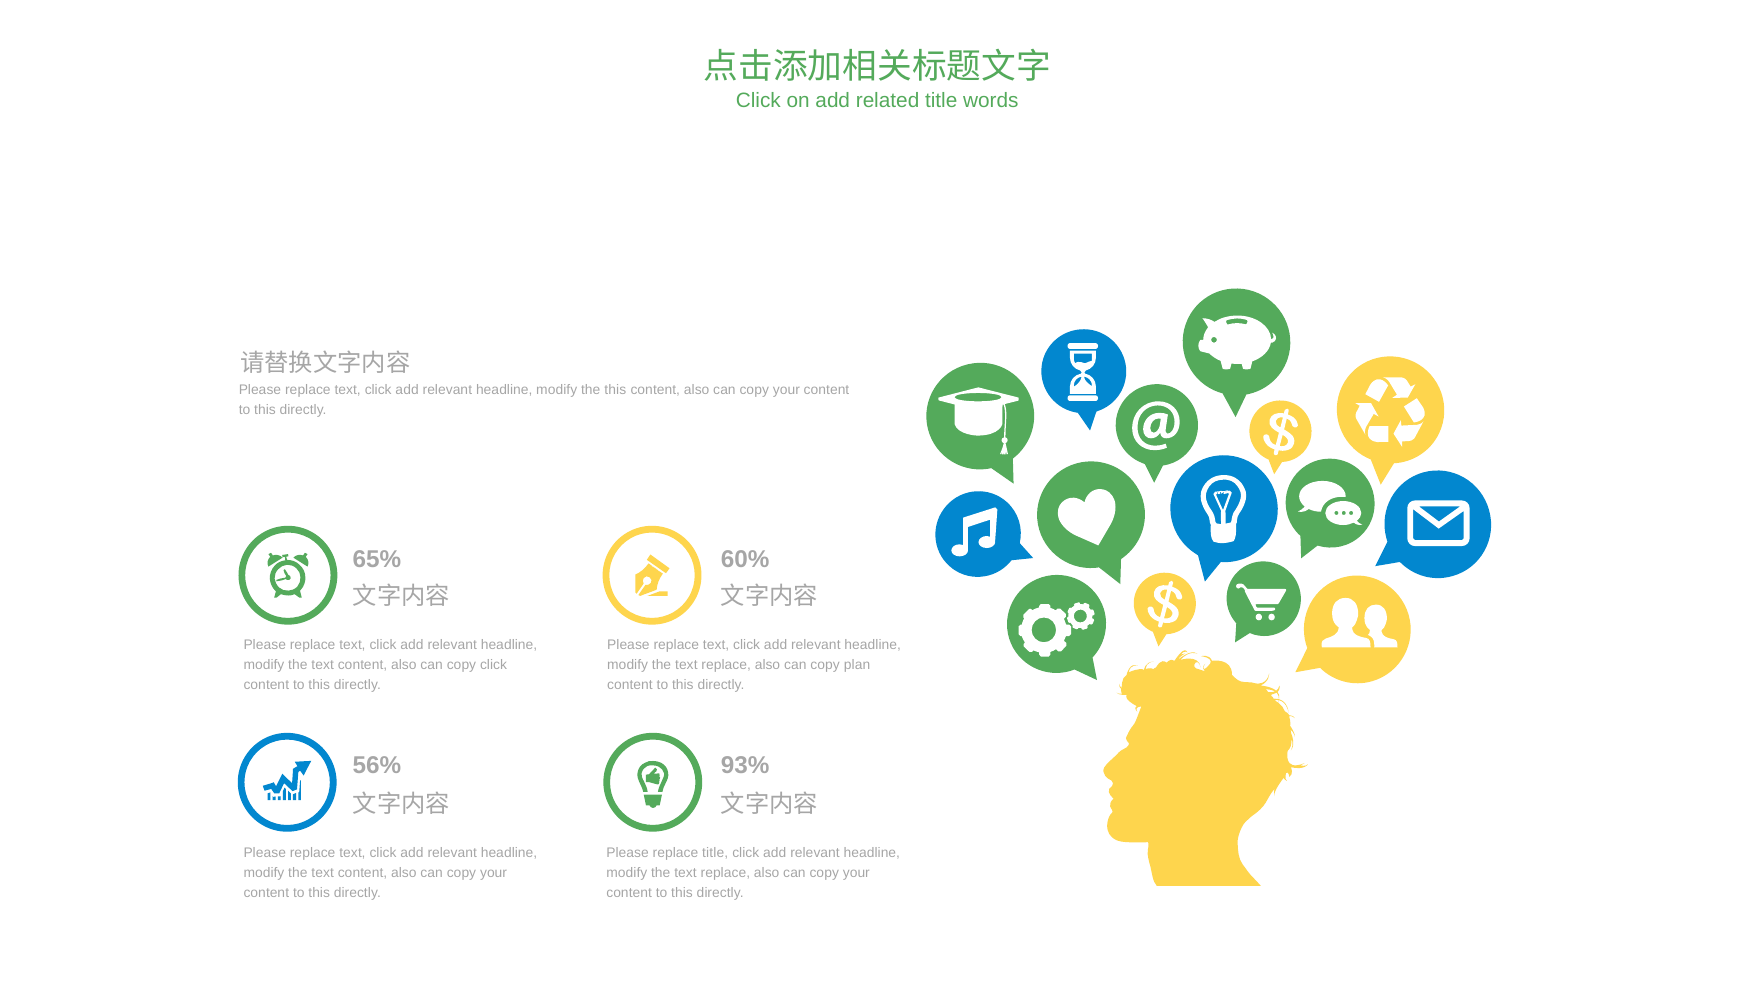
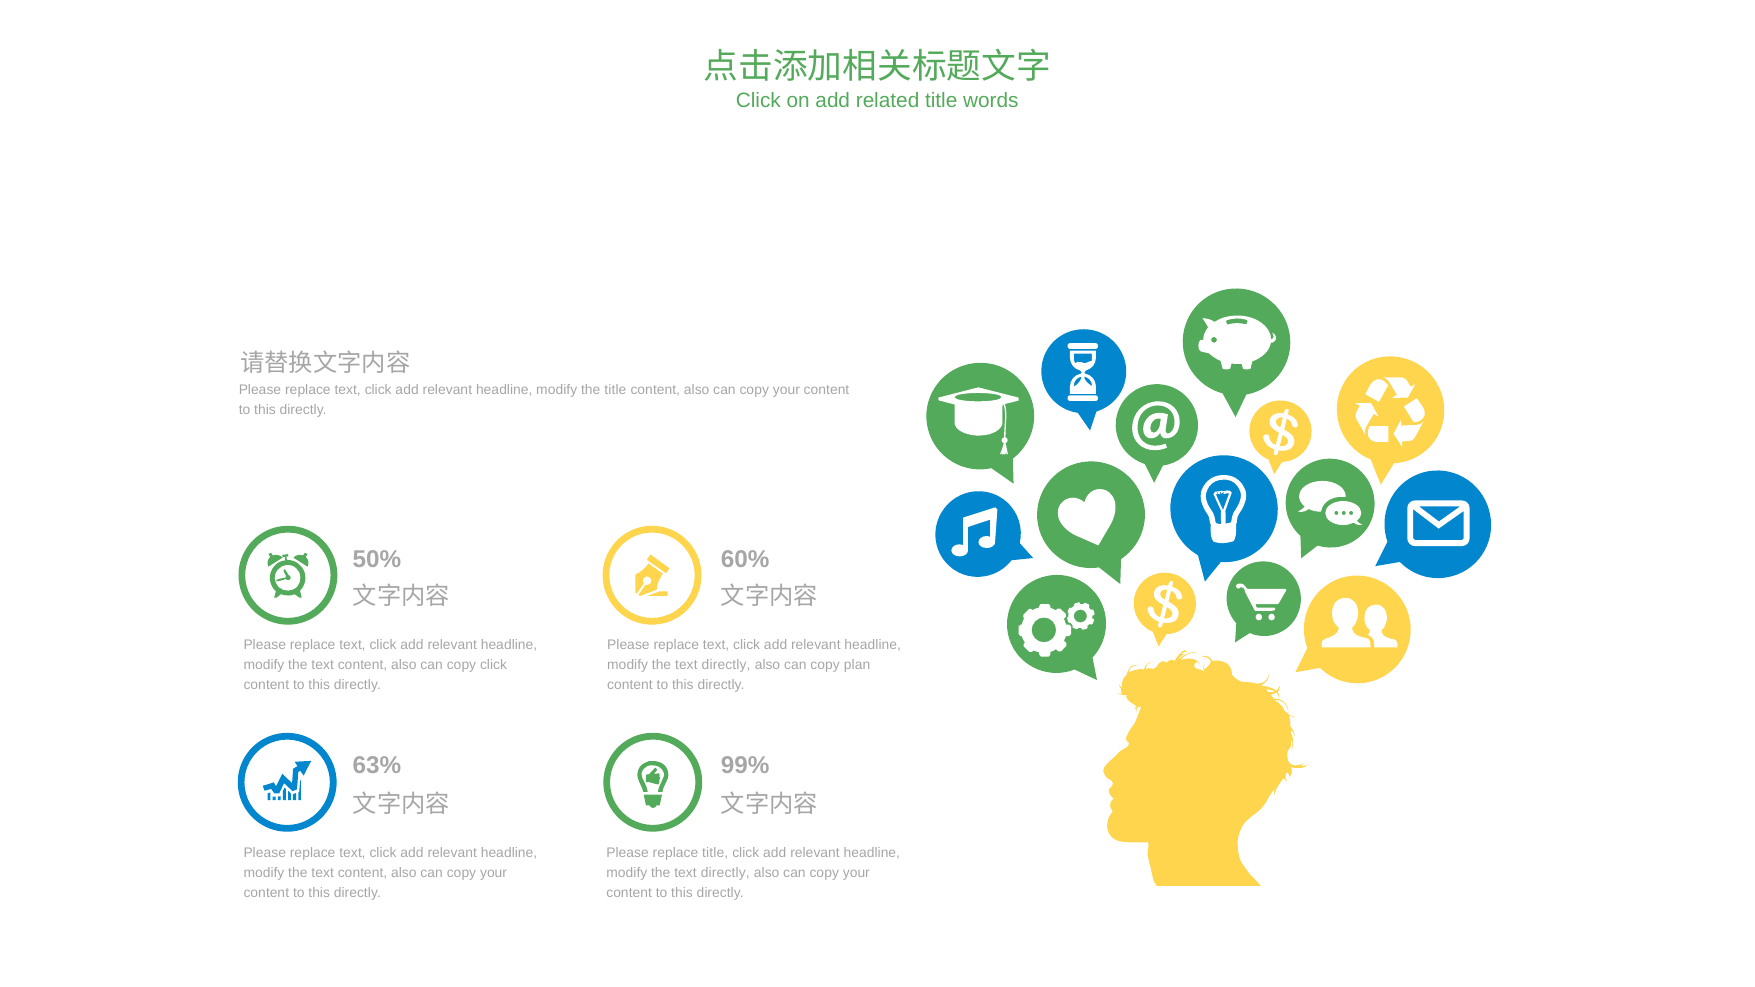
the this: this -> title
65%: 65% -> 50%
replace at (726, 665): replace -> directly
56%: 56% -> 63%
93%: 93% -> 99%
replace at (725, 873): replace -> directly
